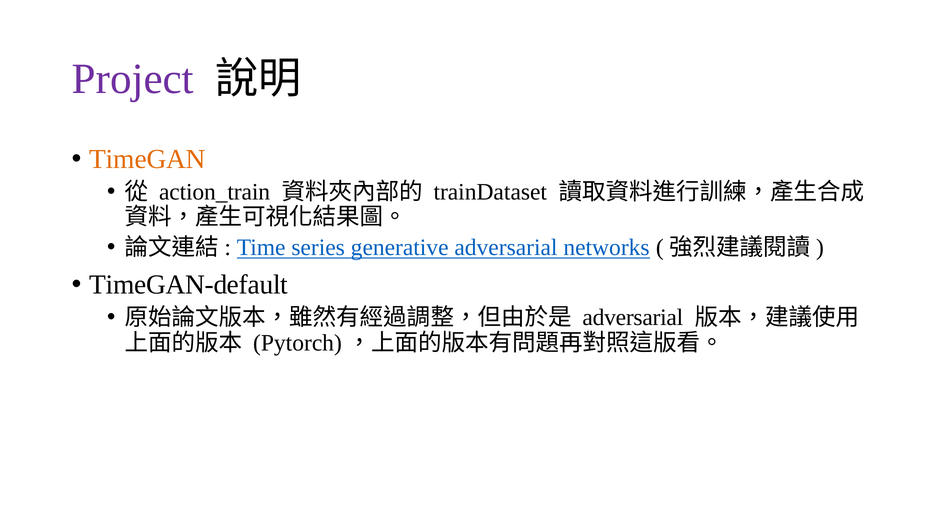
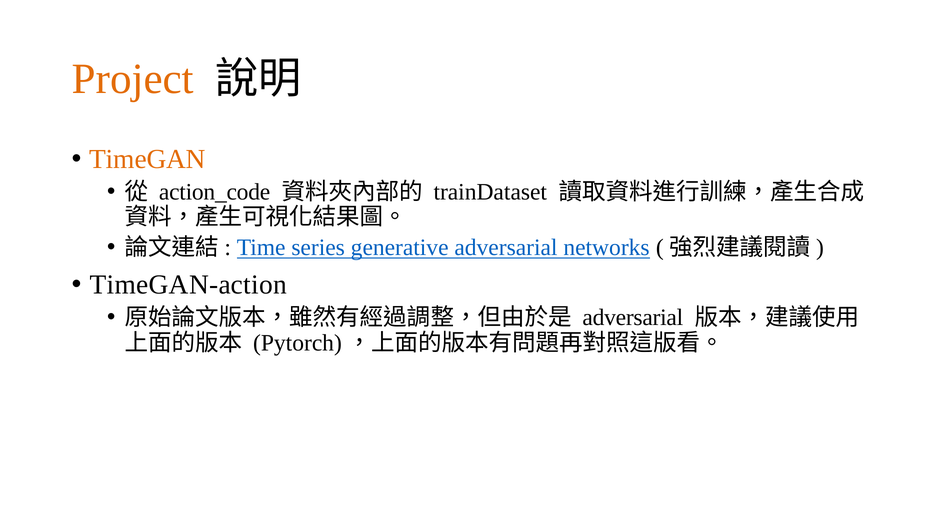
Project colour: purple -> orange
action_train: action_train -> action_code
TimeGAN-default: TimeGAN-default -> TimeGAN-action
